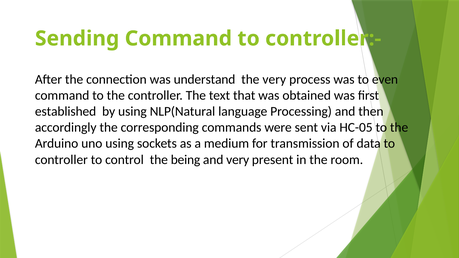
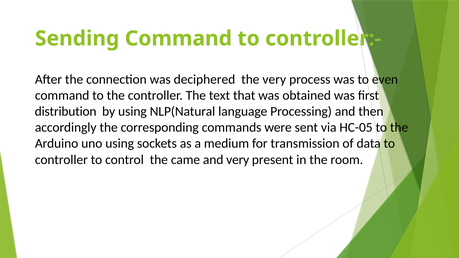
understand: understand -> deciphered
established: established -> distribution
being: being -> came
